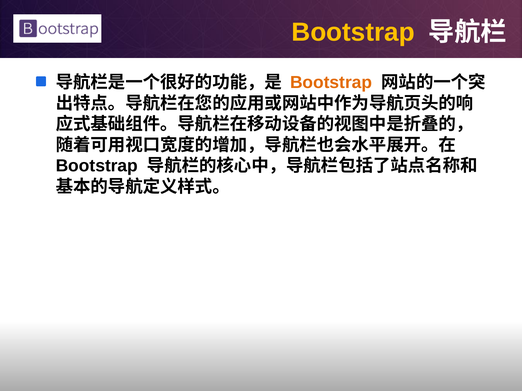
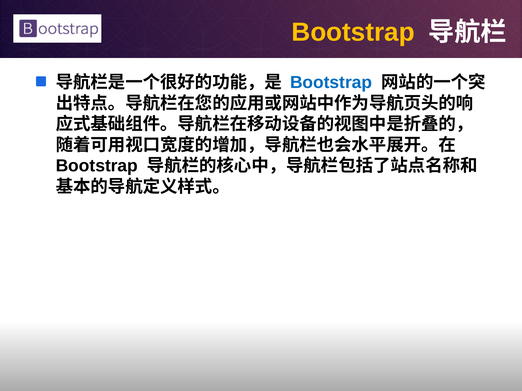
Bootstrap at (331, 83) colour: orange -> blue
